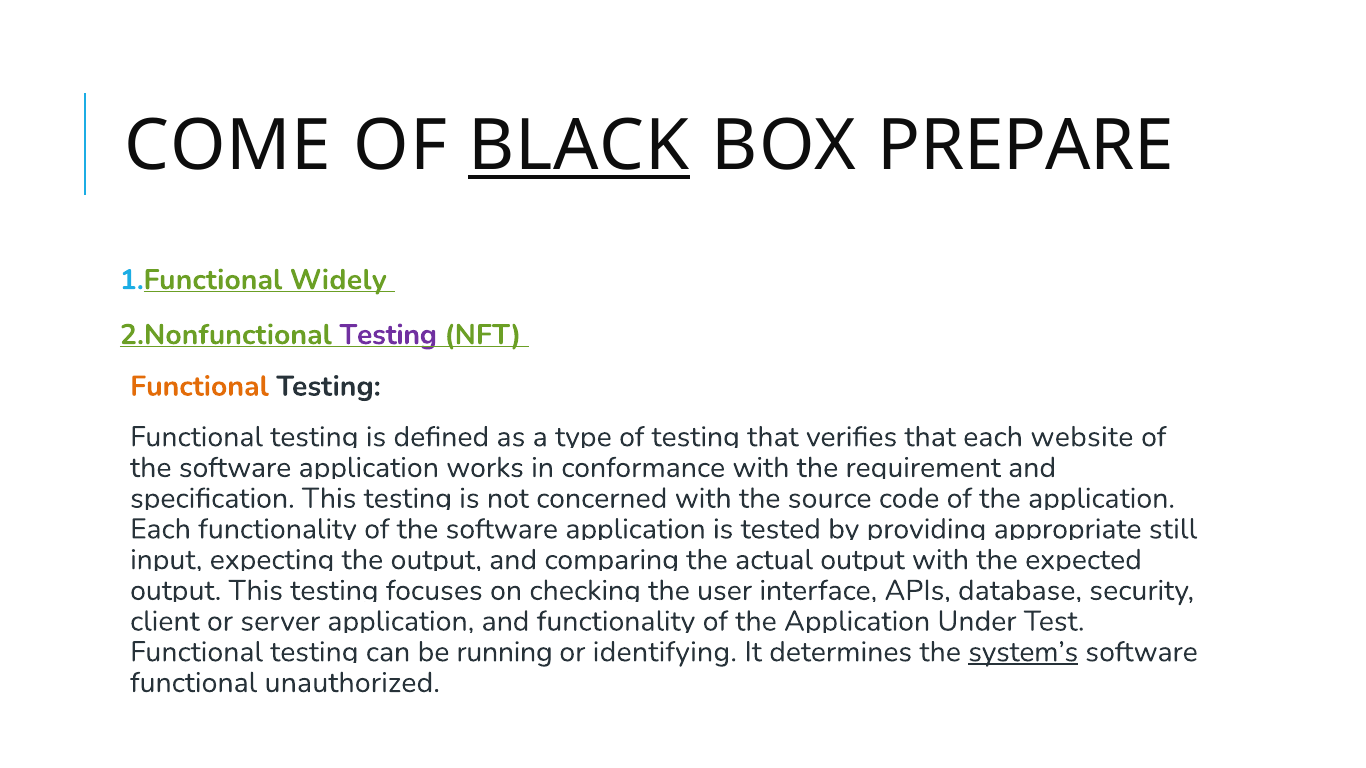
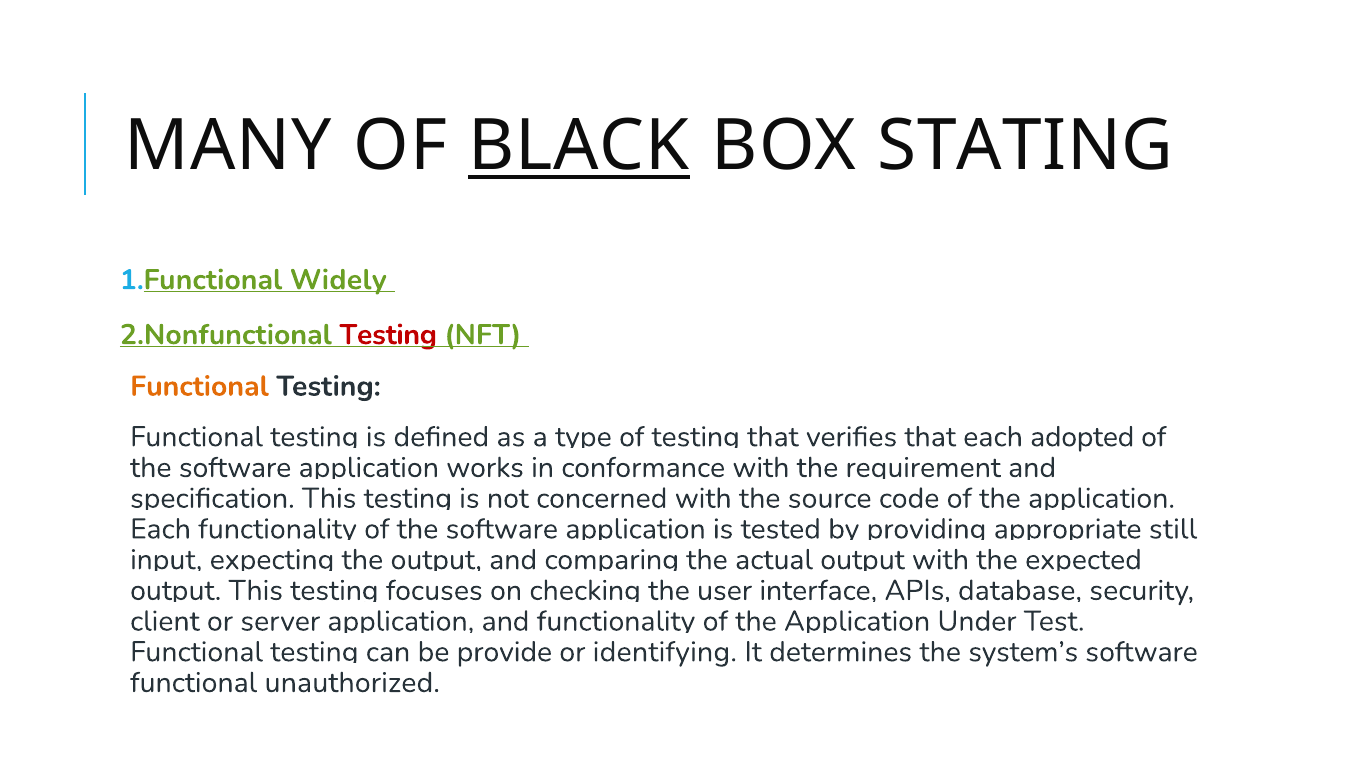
COME: COME -> MANY
PREPARE: PREPARE -> STATING
Testing at (388, 335) colour: purple -> red
website: website -> adopted
running: running -> provide
system’s underline: present -> none
